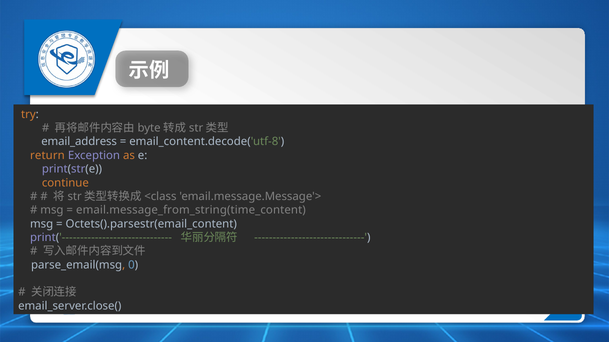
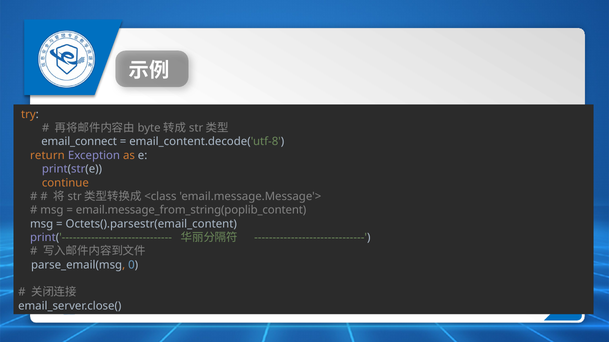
email_address: email_address -> email_connect
email.message_from_string(time_content: email.message_from_string(time_content -> email.message_from_string(poplib_content
